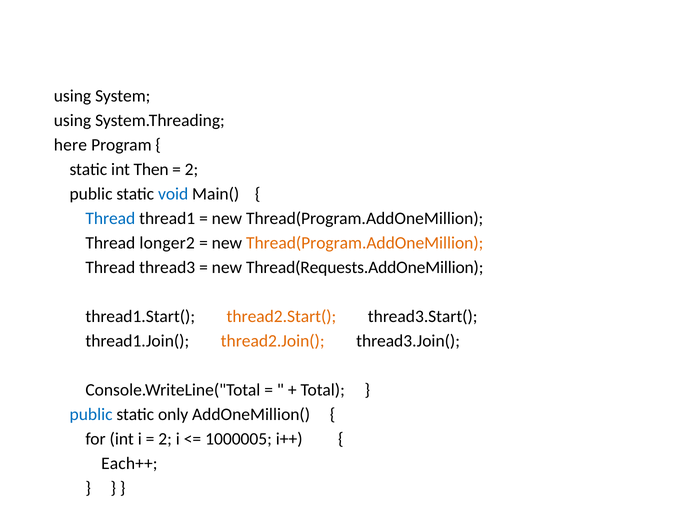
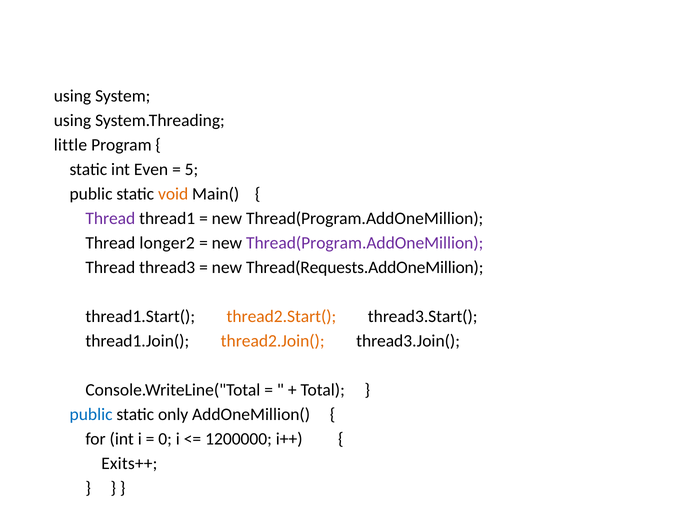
here: here -> little
Then: Then -> Even
2 at (192, 169): 2 -> 5
void colour: blue -> orange
Thread at (110, 218) colour: blue -> purple
Thread(Program.AddOneMillion at (365, 243) colour: orange -> purple
2 at (165, 439): 2 -> 0
1000005: 1000005 -> 1200000
Each++: Each++ -> Exits++
